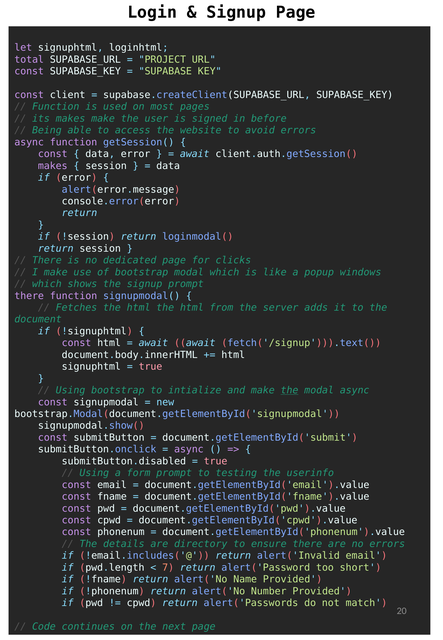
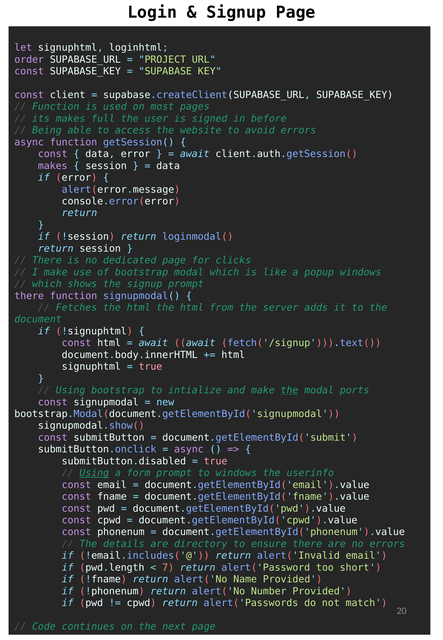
total: total -> order
makes make: make -> full
modal async: async -> ports
Using at (94, 473) underline: none -> present
to testing: testing -> windows
